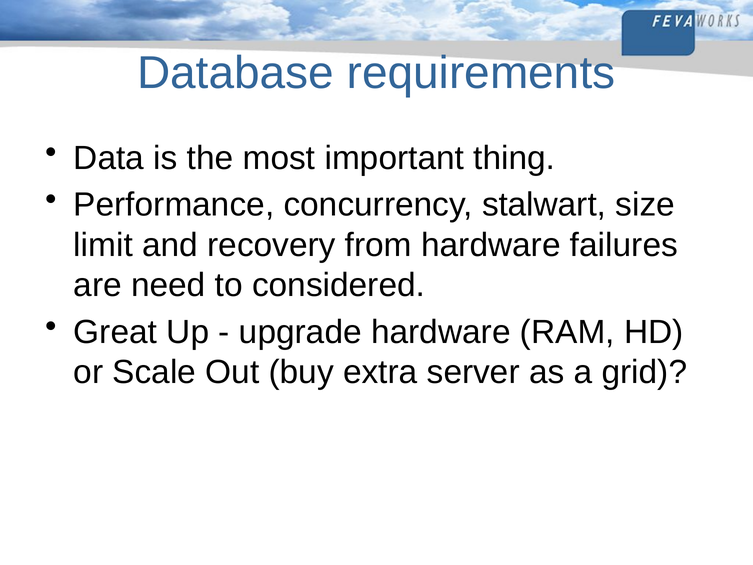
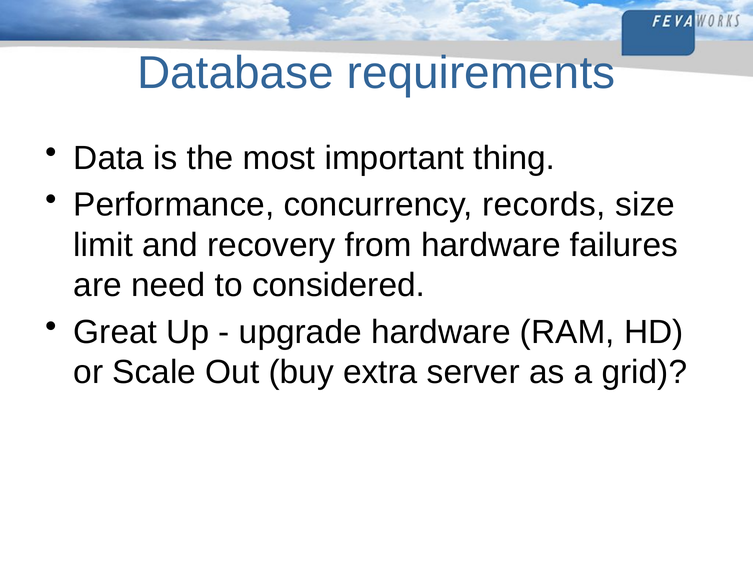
stalwart: stalwart -> records
